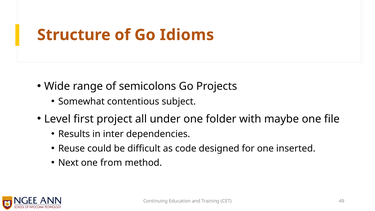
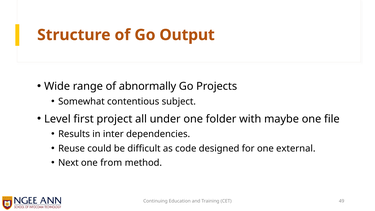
Idioms: Idioms -> Output
semicolons: semicolons -> abnormally
inserted: inserted -> external
